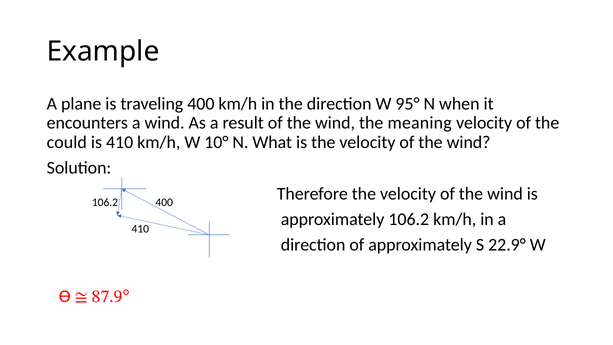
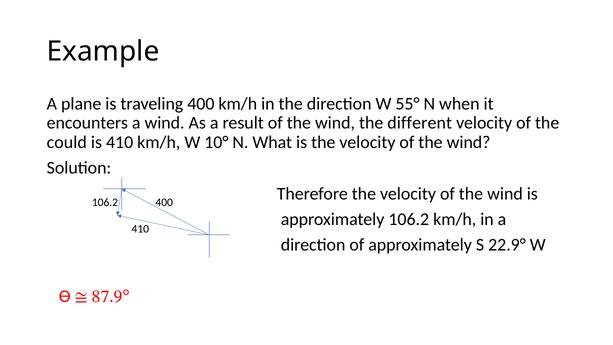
95°: 95° -> 55°
meaning: meaning -> different
